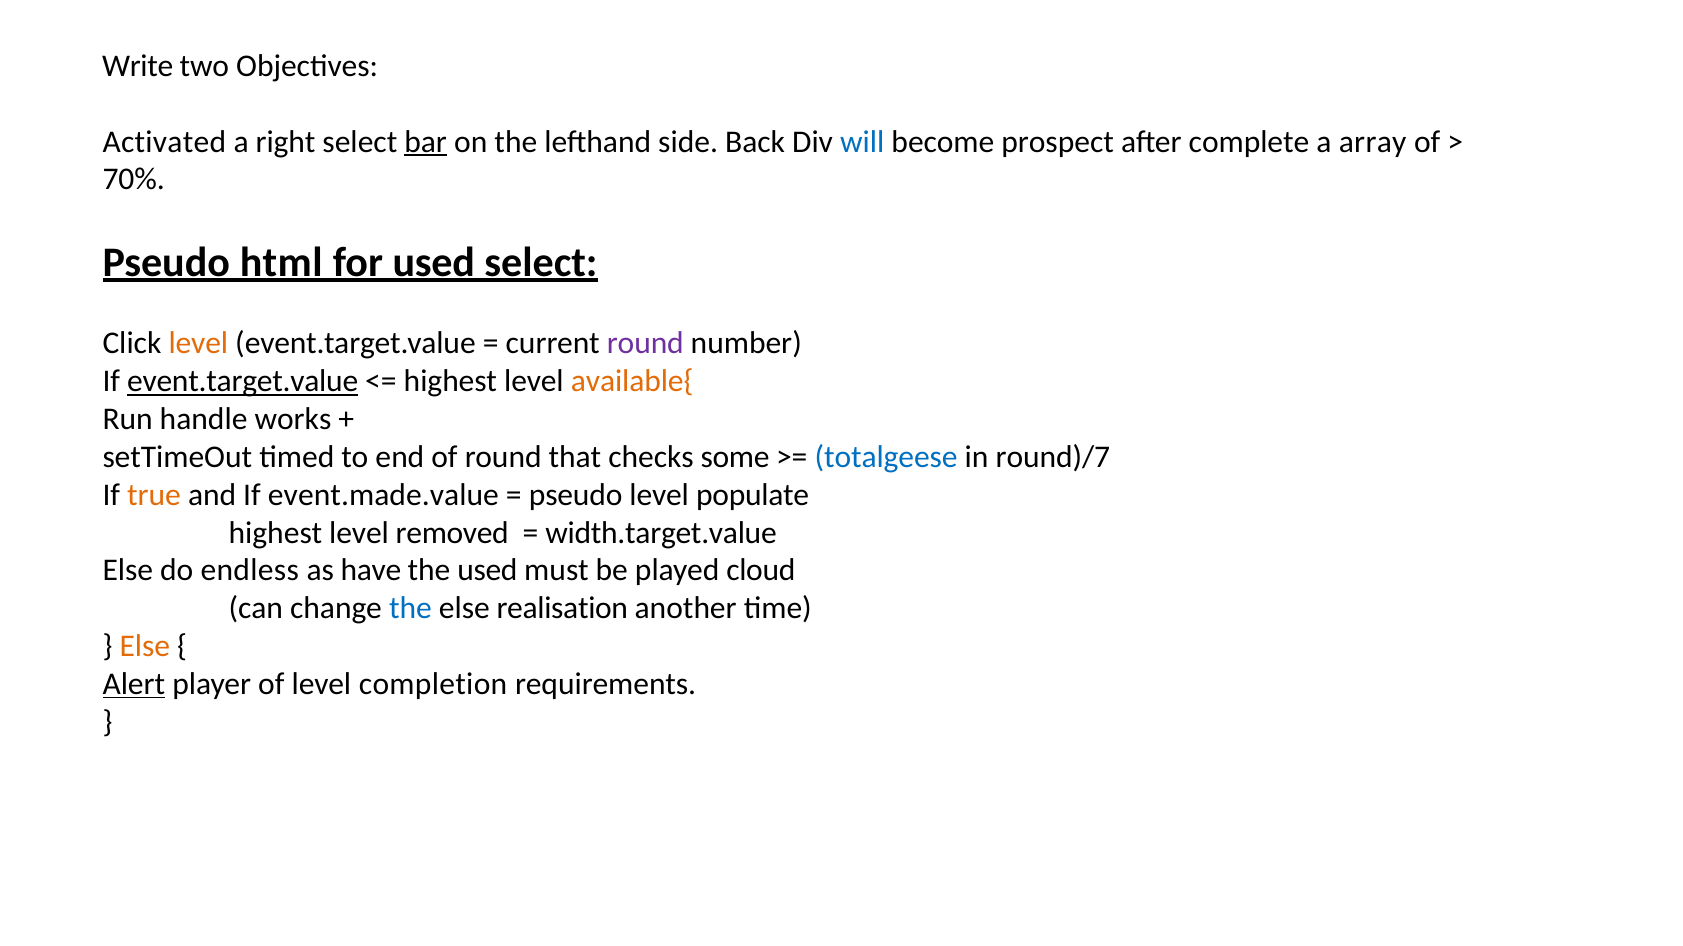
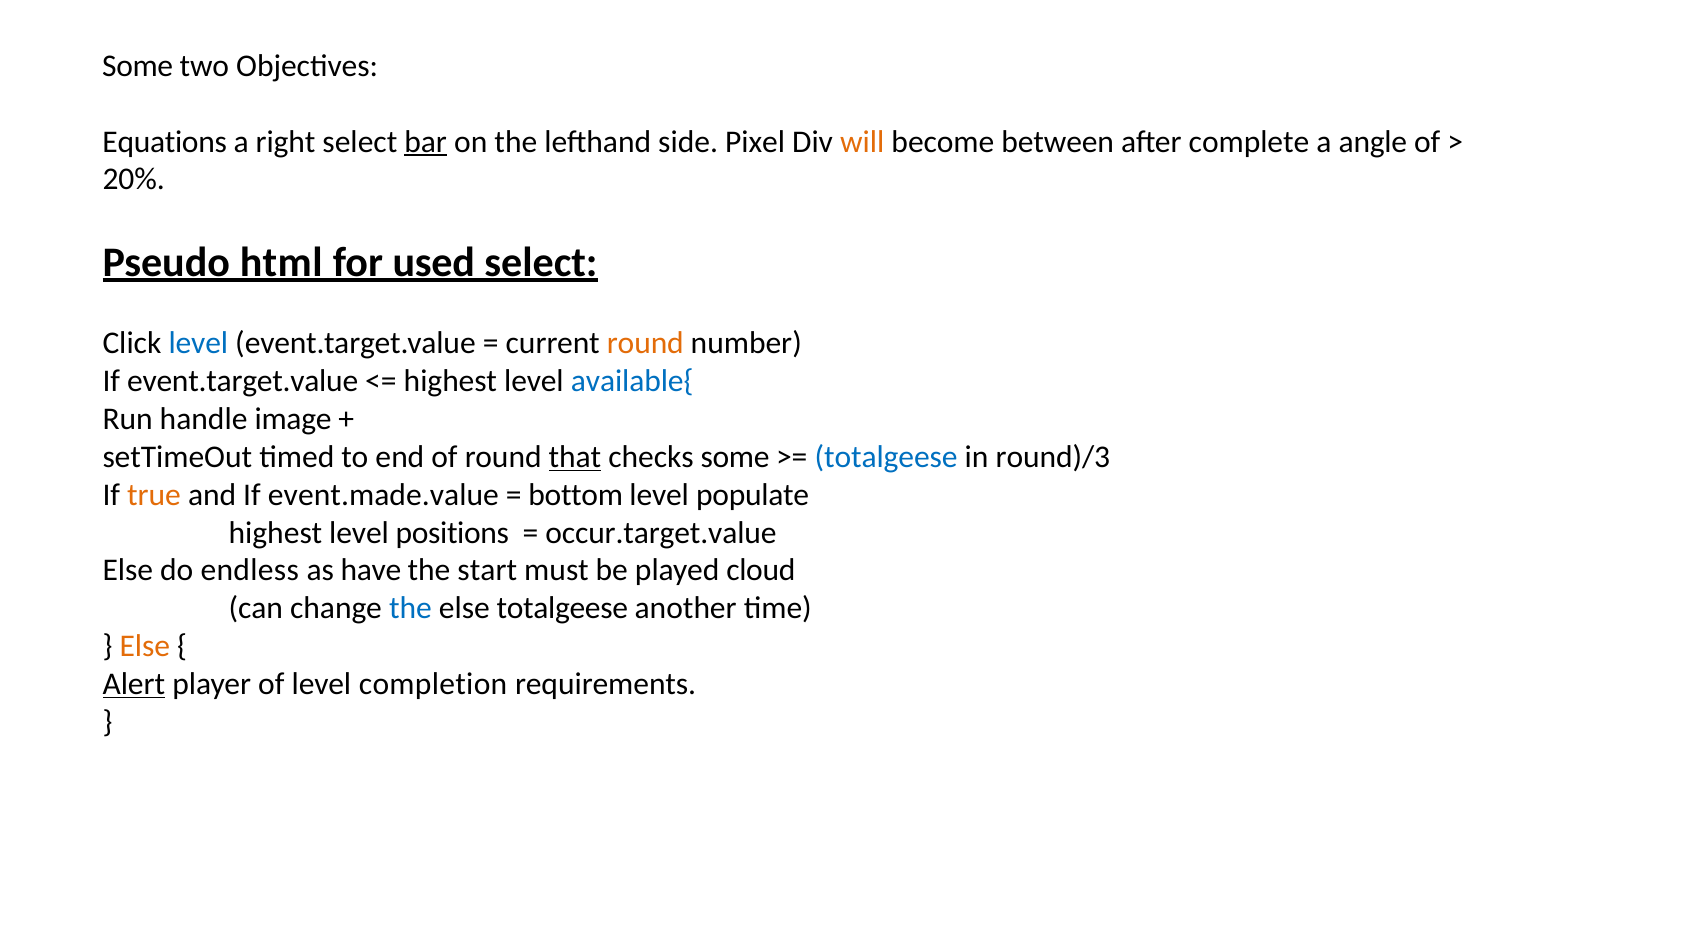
Write at (138, 66): Write -> Some
Activated: Activated -> Equations
Back: Back -> Pixel
will colour: blue -> orange
prospect: prospect -> between
array: array -> angle
70%: 70% -> 20%
level at (198, 344) colour: orange -> blue
round at (645, 344) colour: purple -> orange
event.target.value at (243, 382) underline: present -> none
available{ colour: orange -> blue
works: works -> image
that underline: none -> present
round)/7: round)/7 -> round)/3
pseudo at (576, 495): pseudo -> bottom
removed: removed -> positions
width.target.value: width.target.value -> occur.target.value
the used: used -> start
else realisation: realisation -> totalgeese
